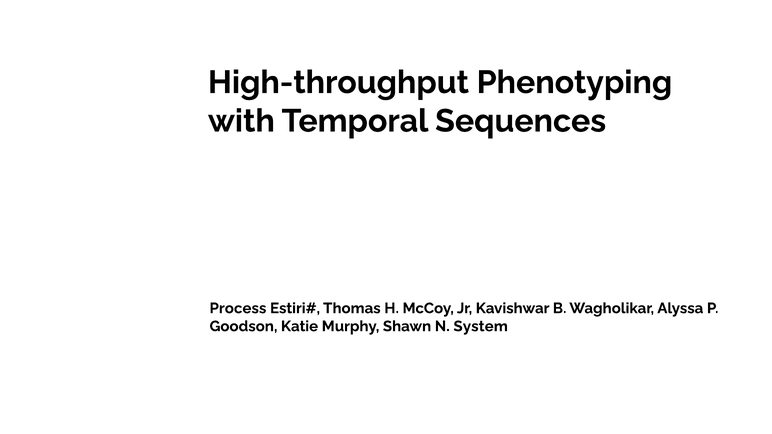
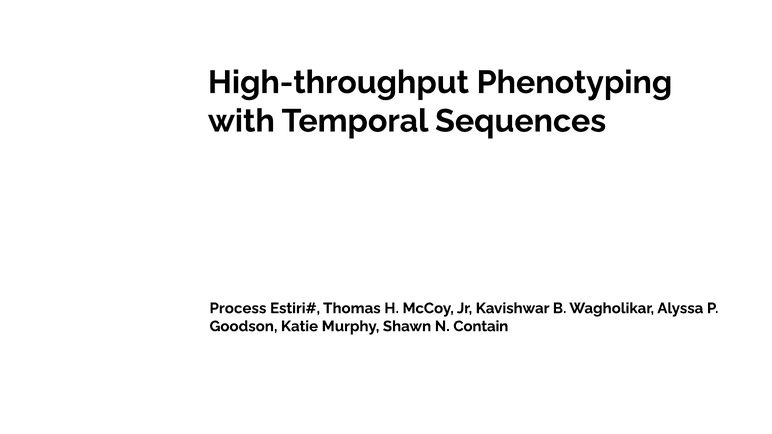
System: System -> Contain
